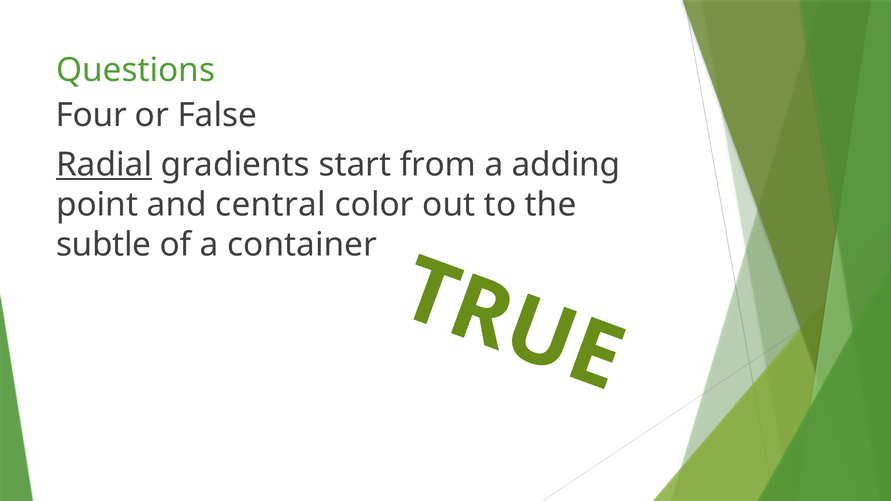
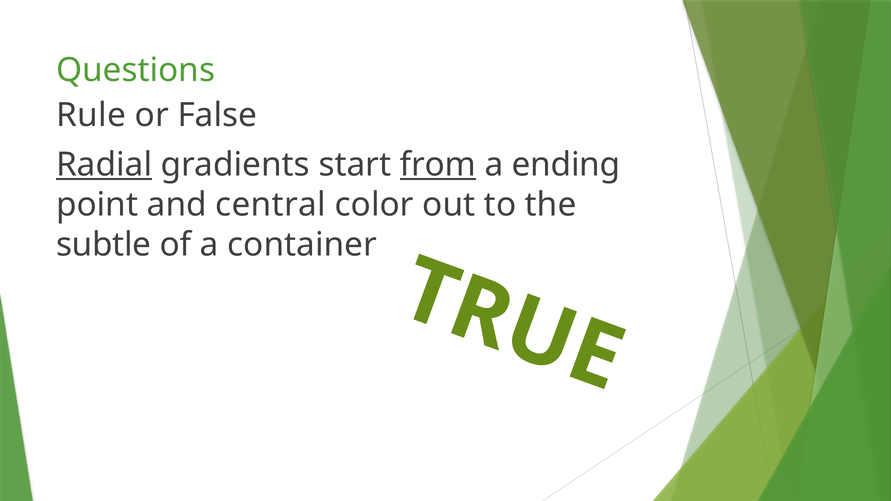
Four: Four -> Rule
from underline: none -> present
adding: adding -> ending
